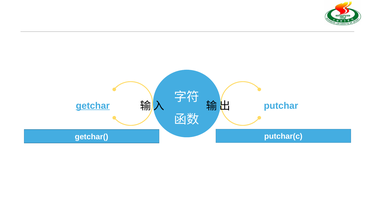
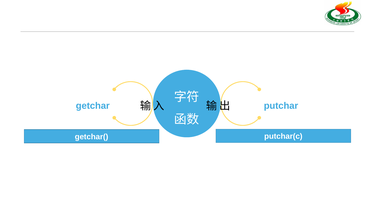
getchar underline: present -> none
